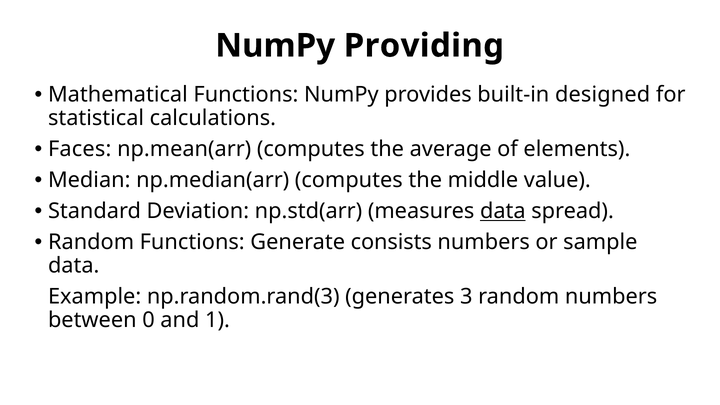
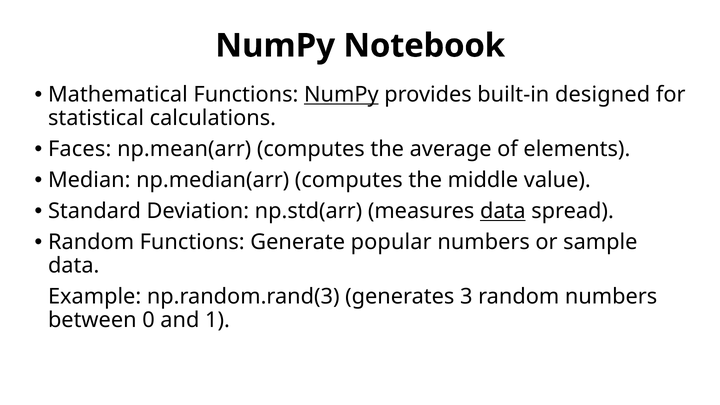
Providing: Providing -> Notebook
NumPy at (341, 95) underline: none -> present
consists: consists -> popular
